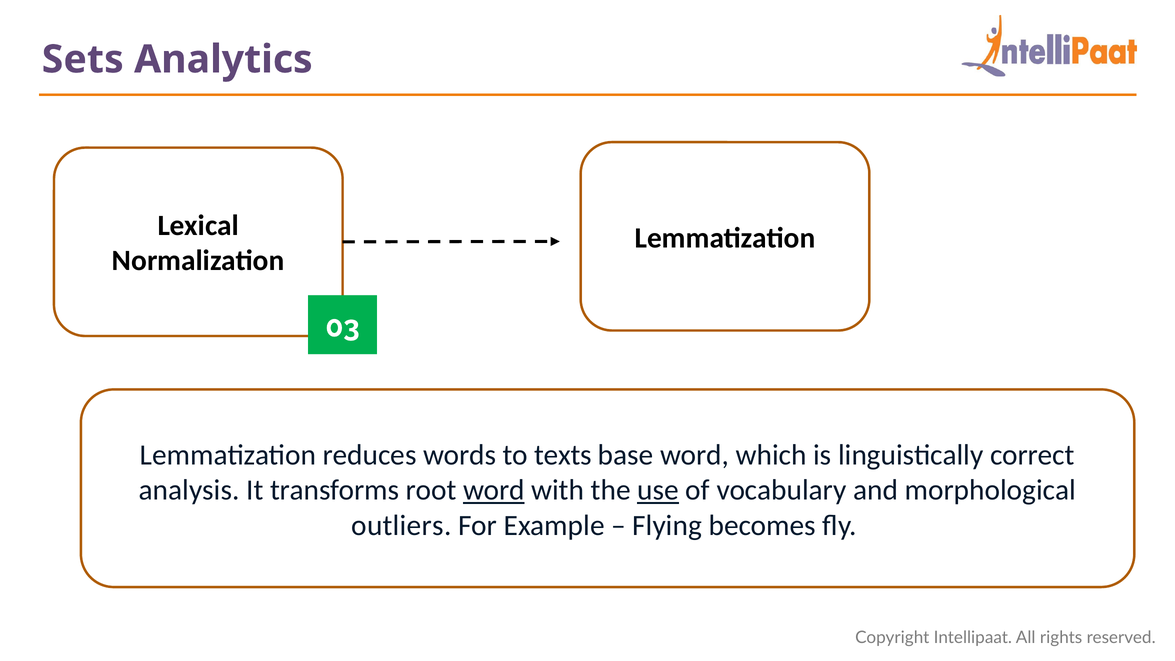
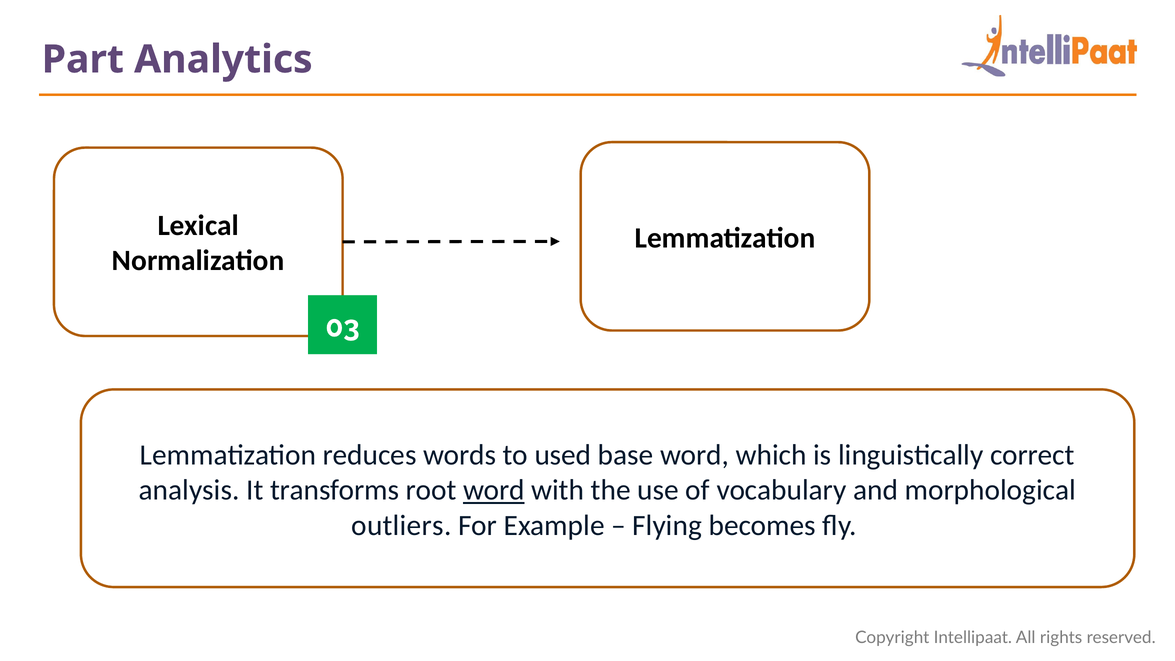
Sets: Sets -> Part
texts: texts -> used
use underline: present -> none
